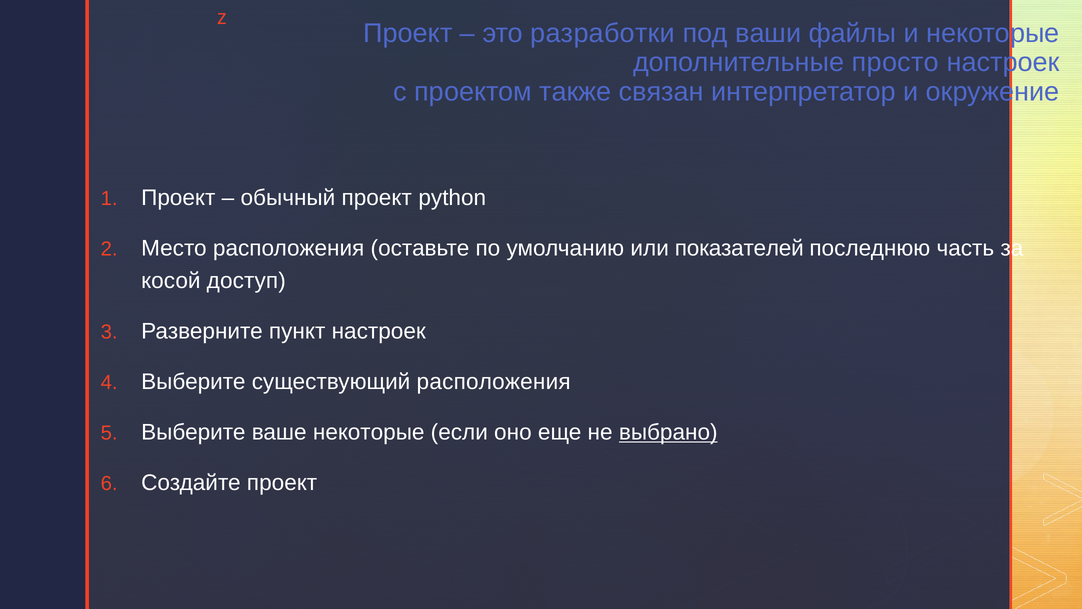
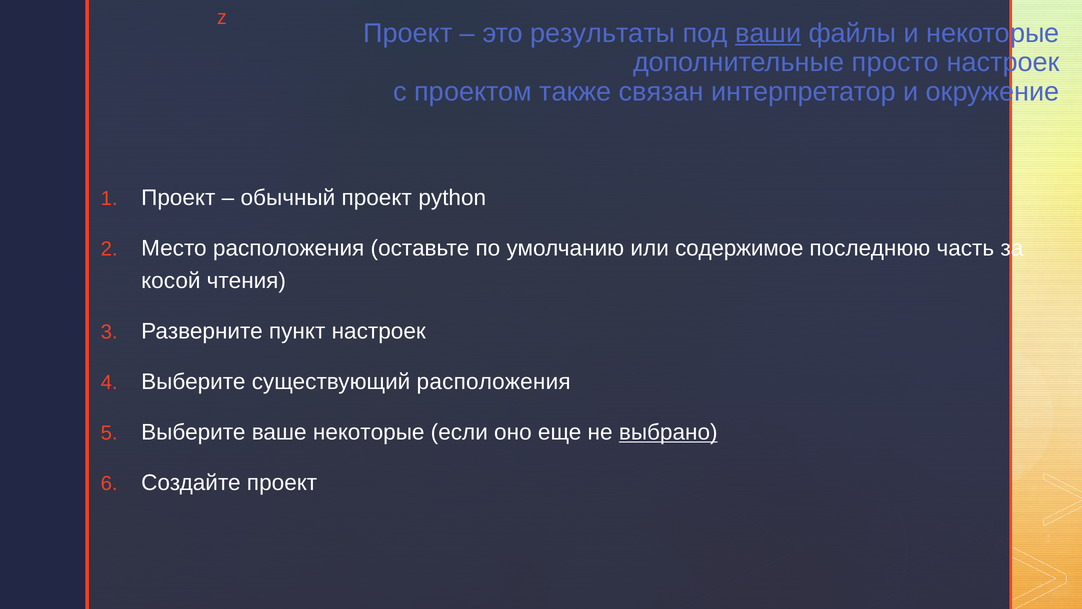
разработки: разработки -> результаты
ваши underline: none -> present
показателей: показателей -> содержимое
доступ: доступ -> чтения
